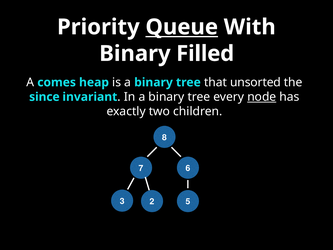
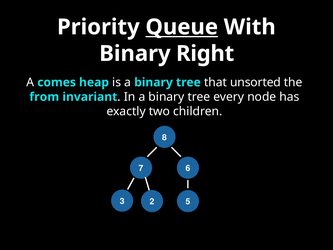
Filled: Filled -> Right
since: since -> from
node underline: present -> none
